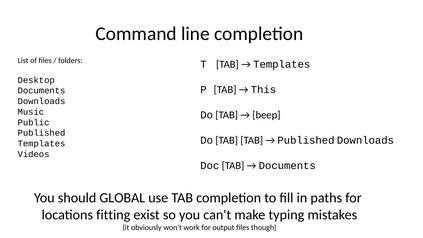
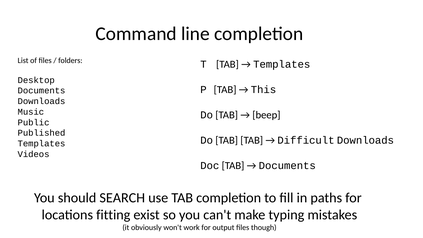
Published at (306, 140): Published -> Difficult
GLOBAL: GLOBAL -> SEARCH
